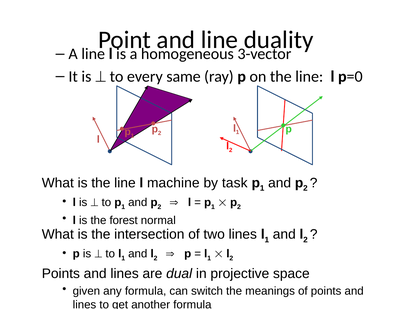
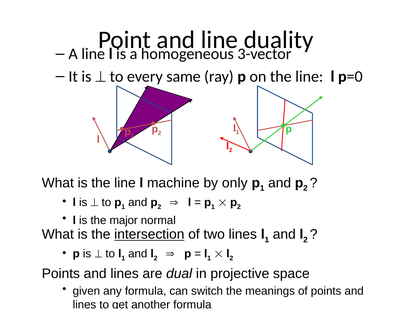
task: task -> only
forest: forest -> major
intersection underline: none -> present
